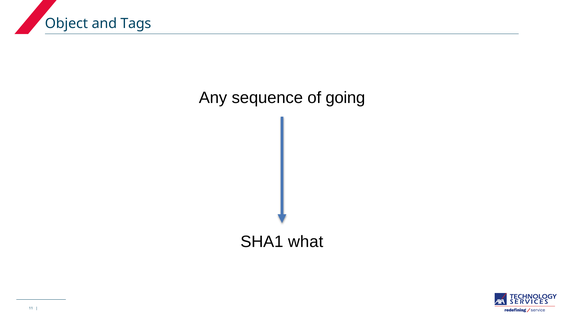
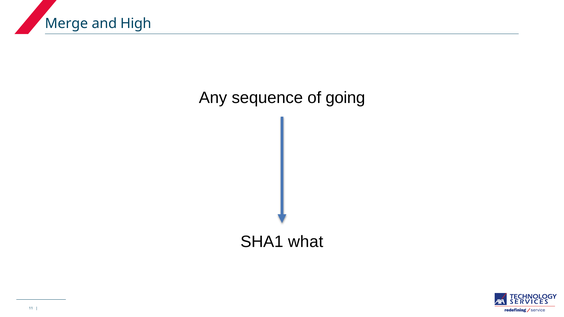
Object: Object -> Merge
Tags: Tags -> High
